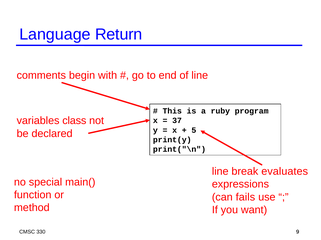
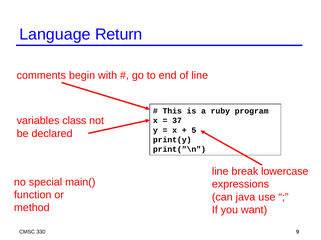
evaluates: evaluates -> lowercase
fails: fails -> java
